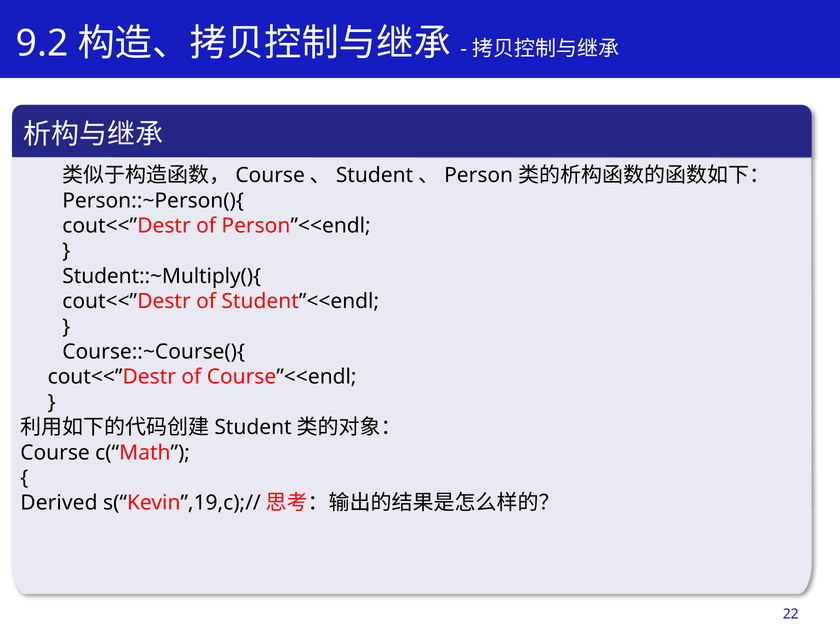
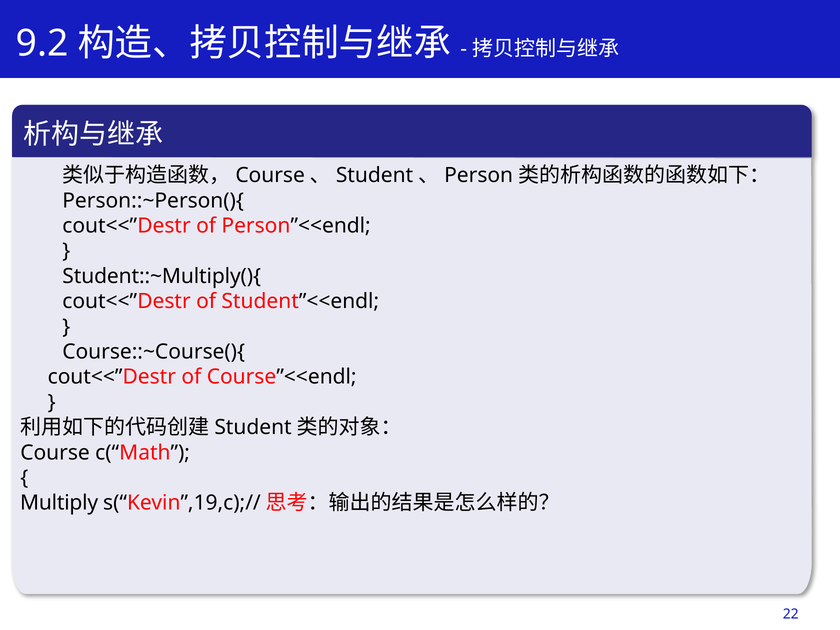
Derived: Derived -> Multiply
